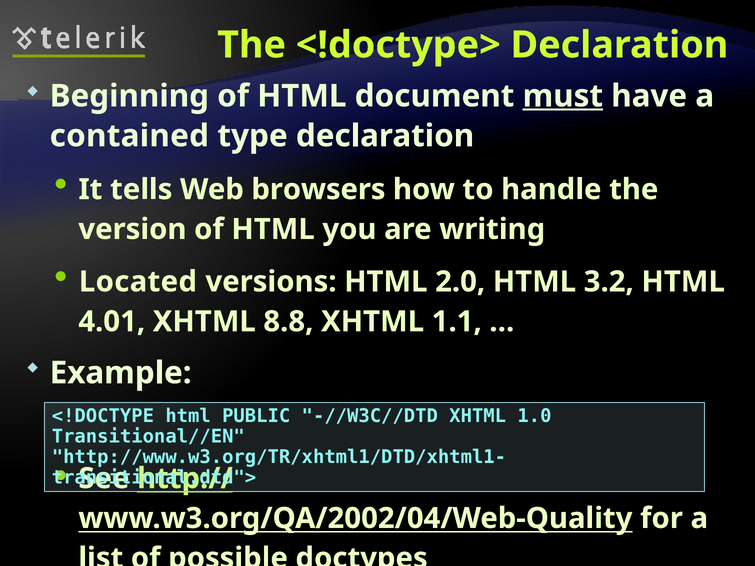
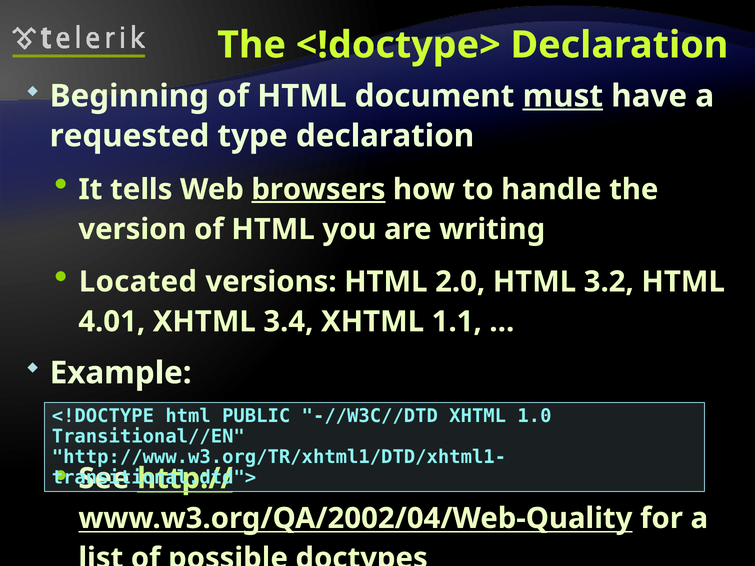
contained: contained -> requested
browsers underline: none -> present
8.8: 8.8 -> 3.4
